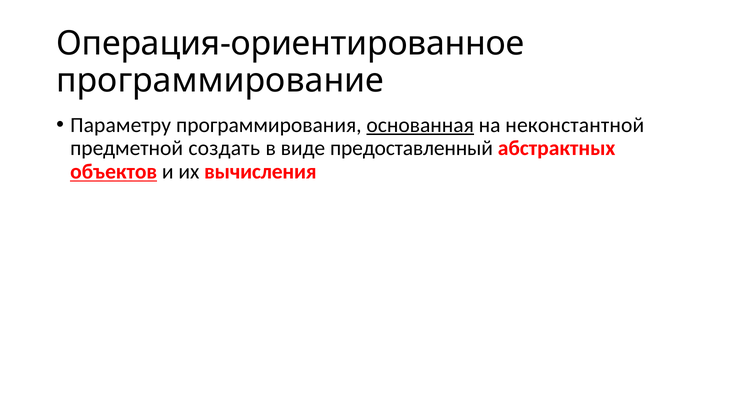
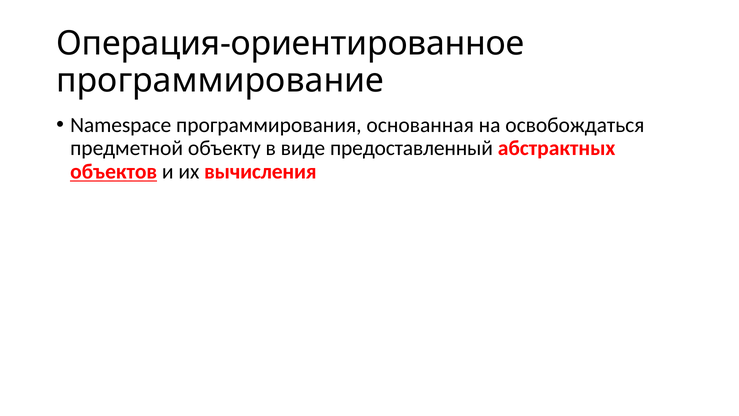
Параметру: Параметру -> Namespace
основанная underline: present -> none
неконстантной: неконстантной -> освобождаться
создать: создать -> объекту
